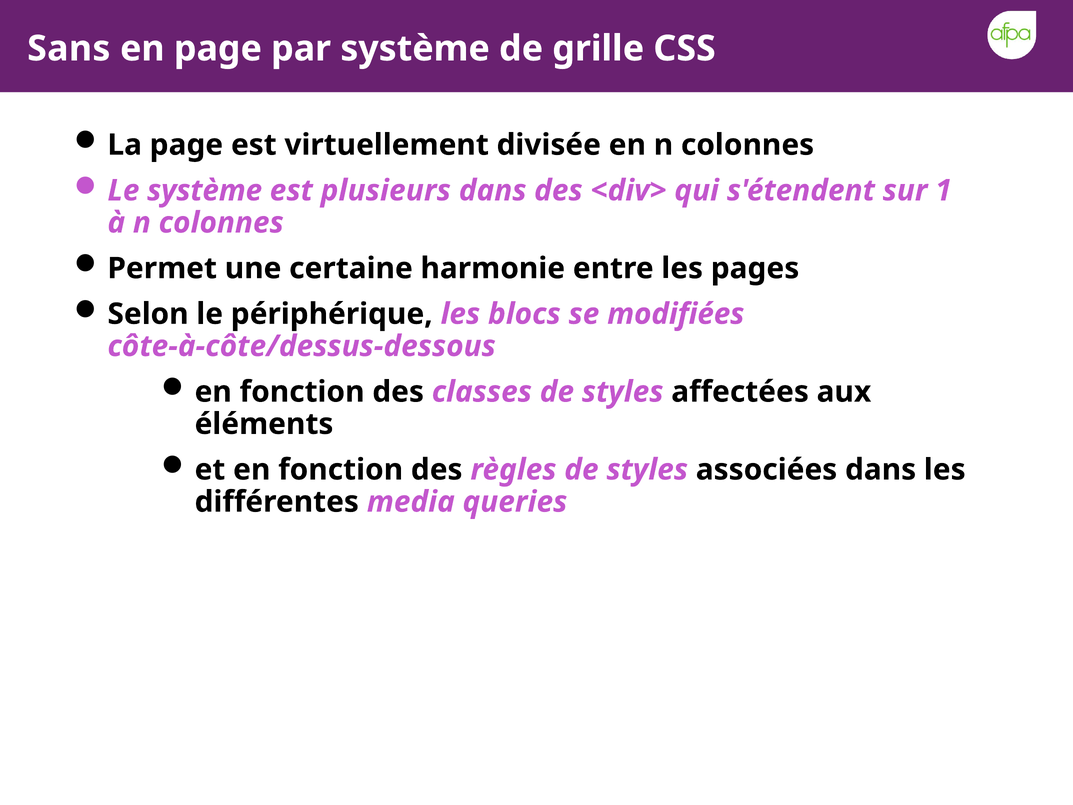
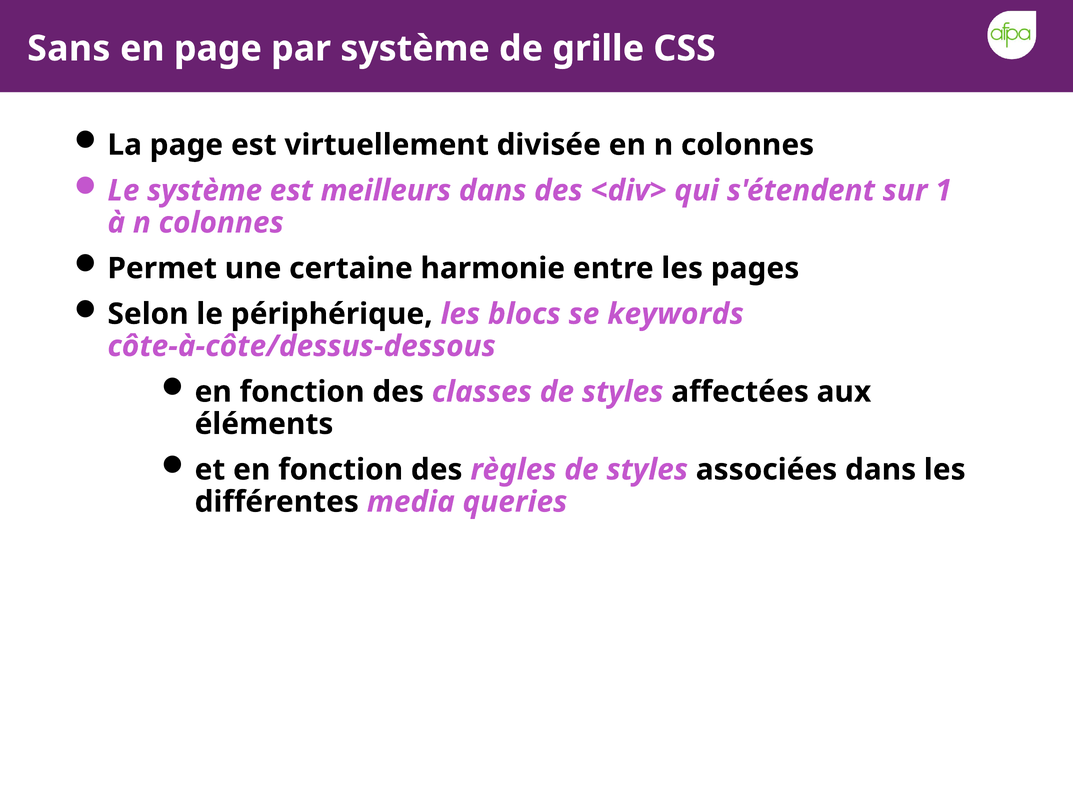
plusieurs: plusieurs -> meilleurs
modifiées: modifiées -> keywords
